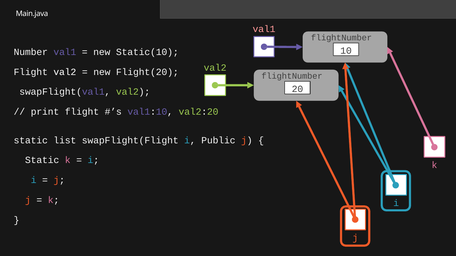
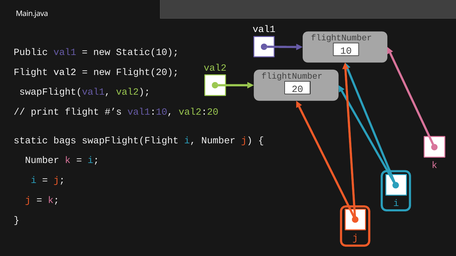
val1 at (264, 29) colour: pink -> white
Number: Number -> Public
list: list -> bags
i Public: Public -> Number
Static at (42, 160): Static -> Number
